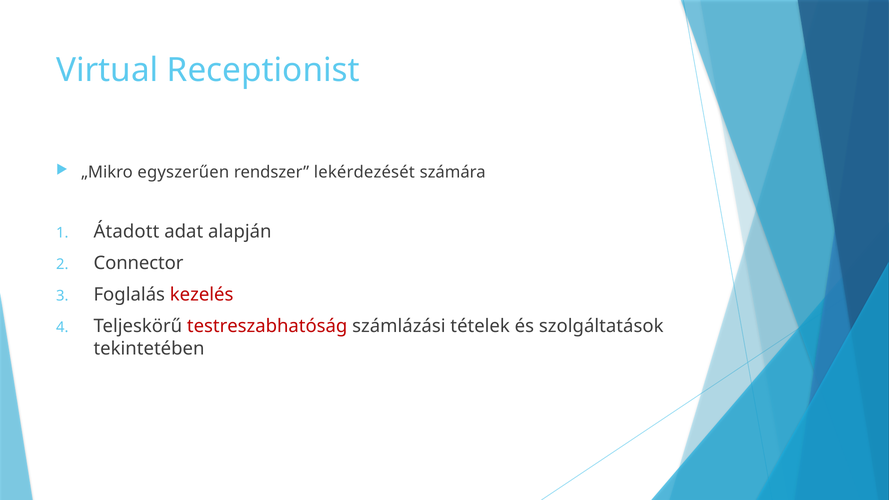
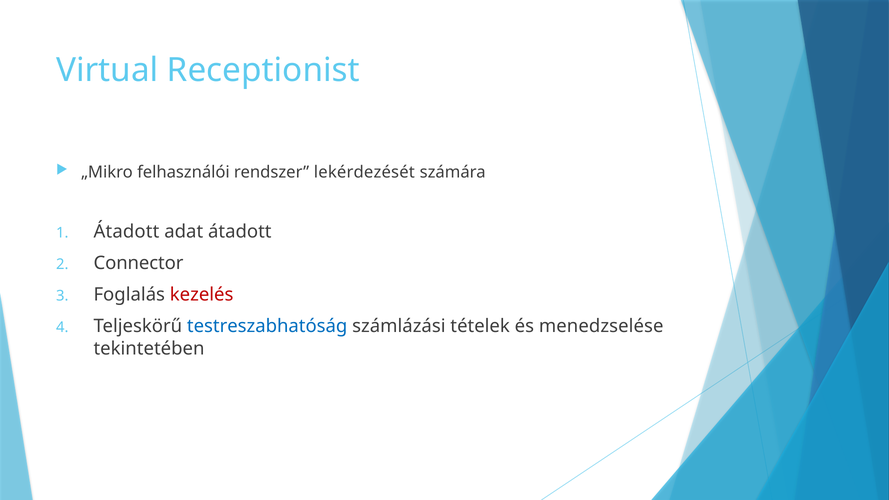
egyszerűen: egyszerűen -> felhasználói
adat alapján: alapján -> átadott
testreszabhatóság colour: red -> blue
szolgáltatások: szolgáltatások -> menedzselése
